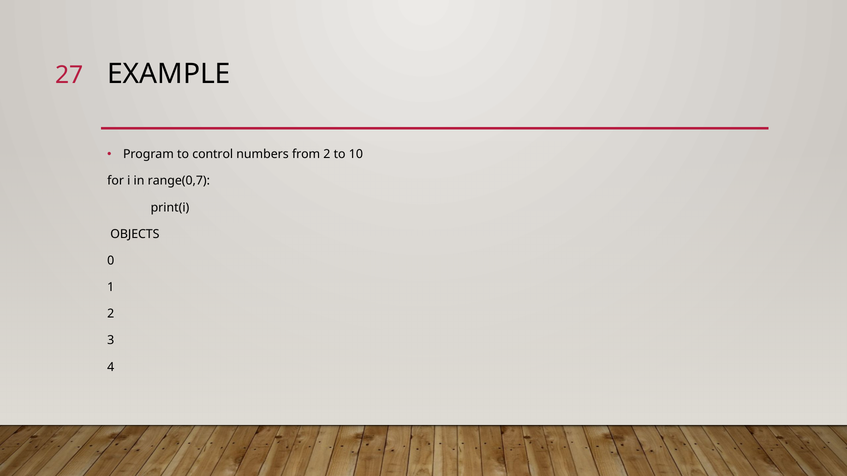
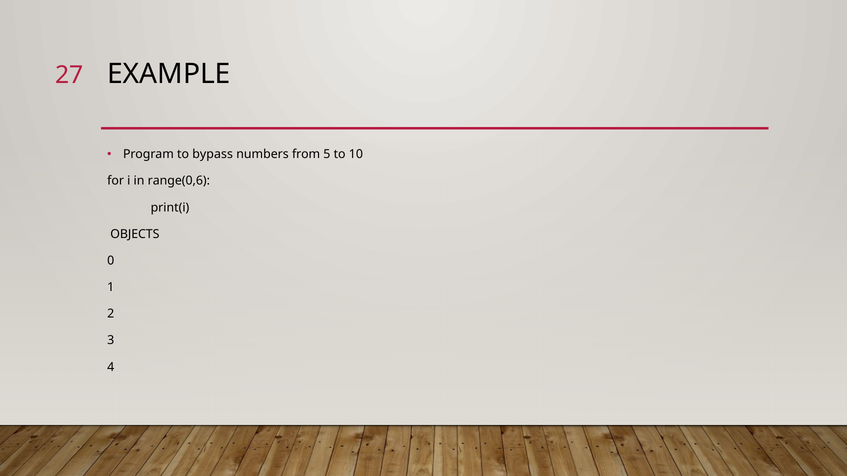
control: control -> bypass
from 2: 2 -> 5
range(0,7: range(0,7 -> range(0,6
